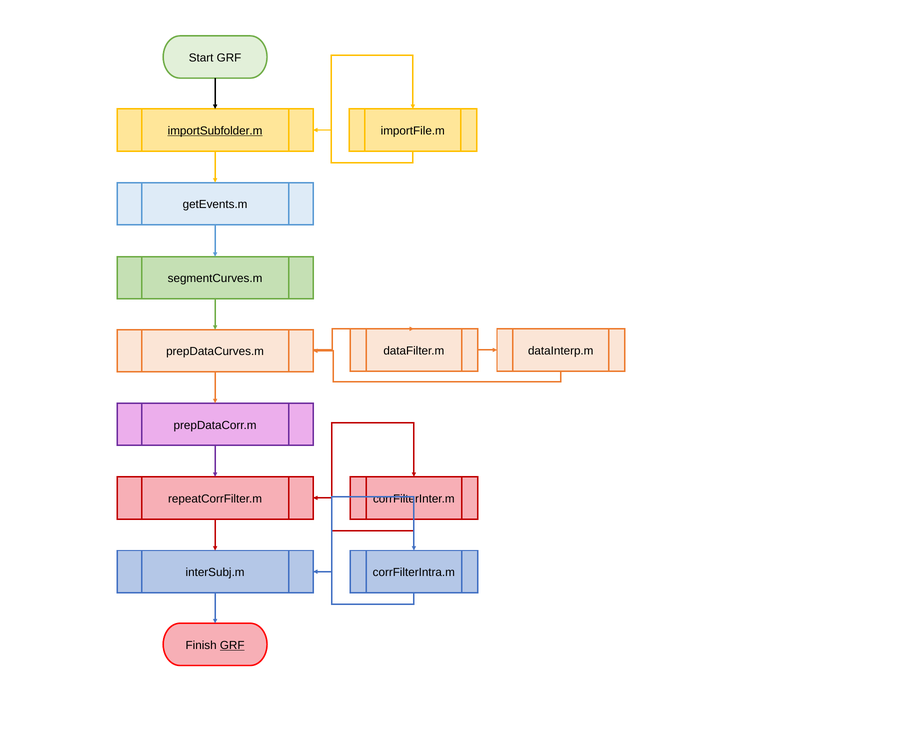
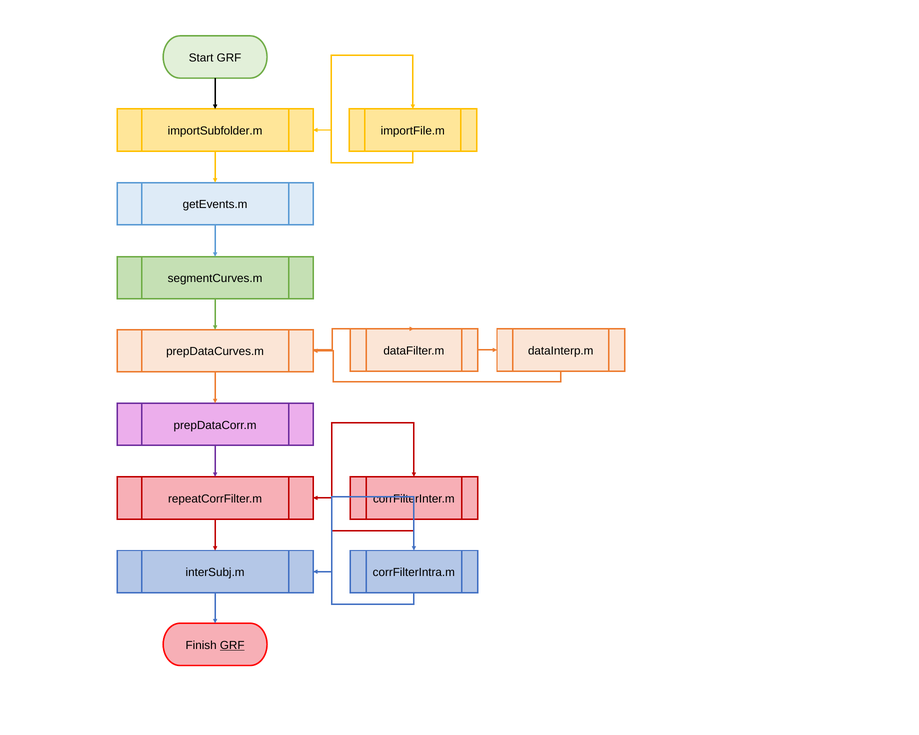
importSubfolder.m underline: present -> none
